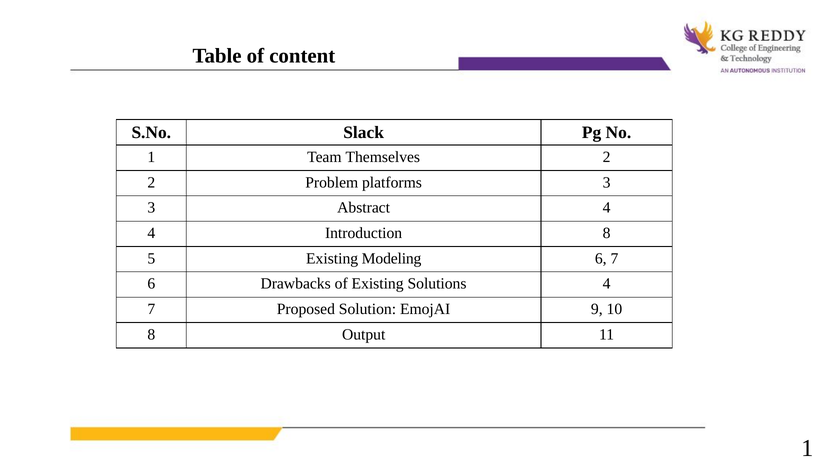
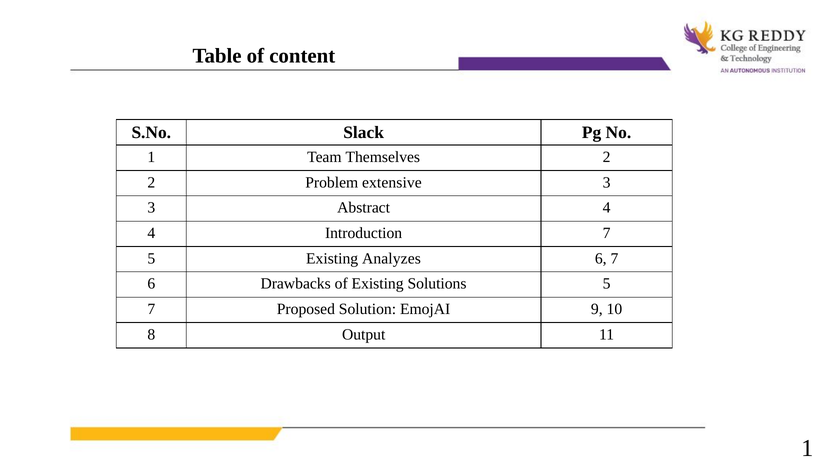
platforms: platforms -> extensive
Introduction 8: 8 -> 7
Modeling: Modeling -> Analyzes
Solutions 4: 4 -> 5
